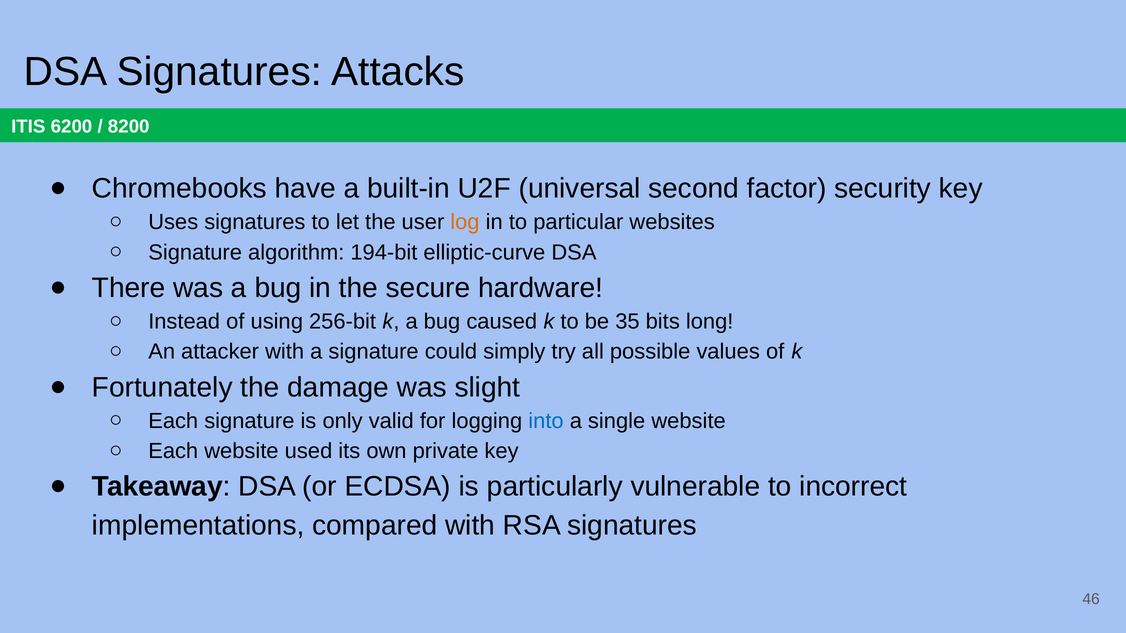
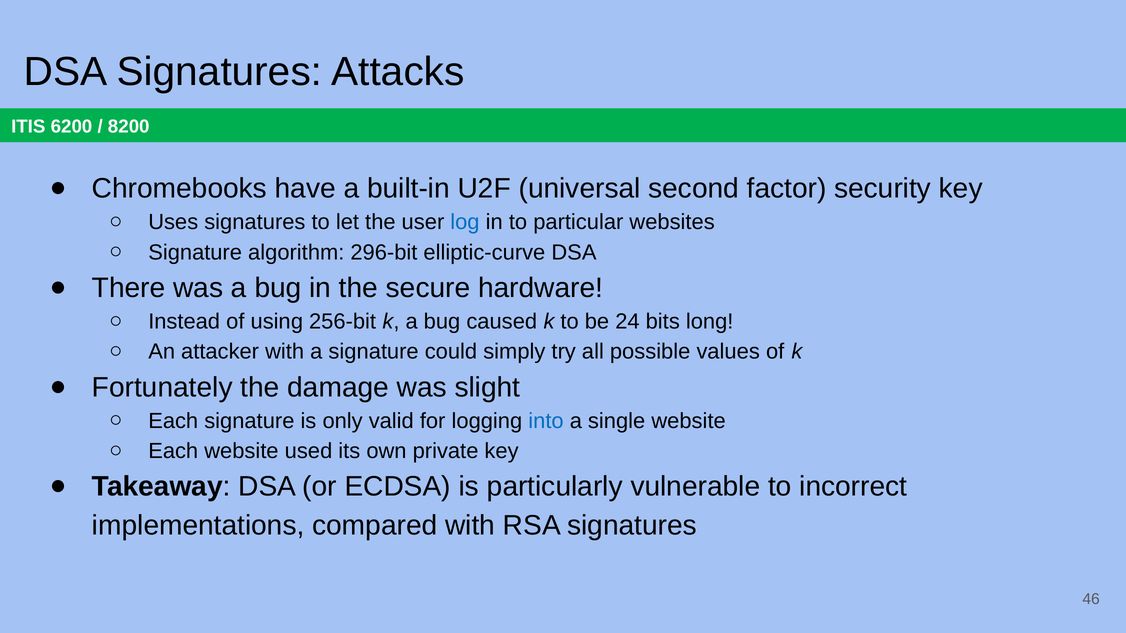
log colour: orange -> blue
194-bit: 194-bit -> 296-bit
35: 35 -> 24
